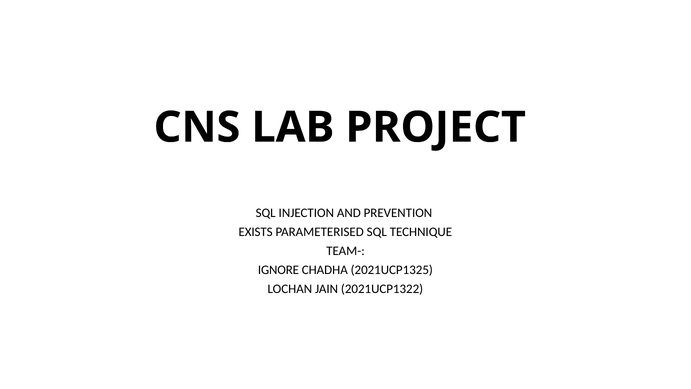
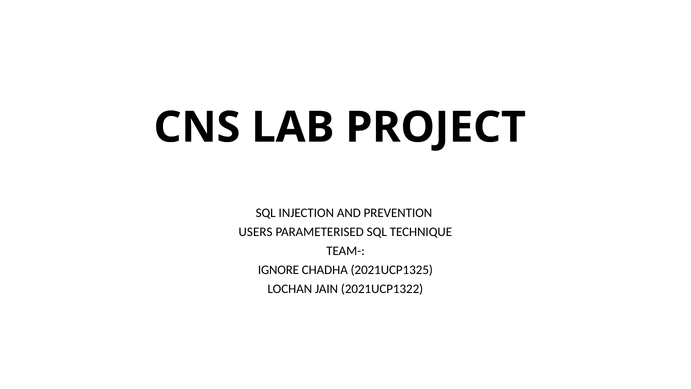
EXISTS: EXISTS -> USERS
